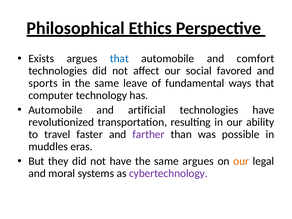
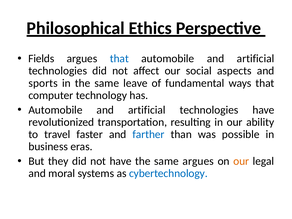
Exists: Exists -> Fields
comfort at (256, 59): comfort -> artificial
favored: favored -> aspects
farther colour: purple -> blue
muddles: muddles -> business
cybertechnology colour: purple -> blue
